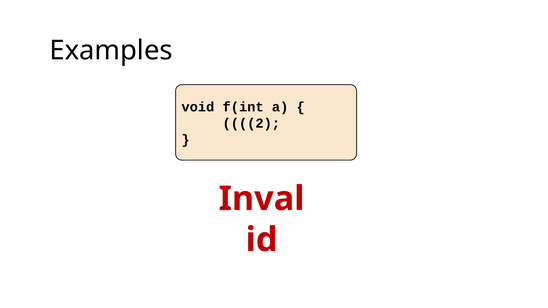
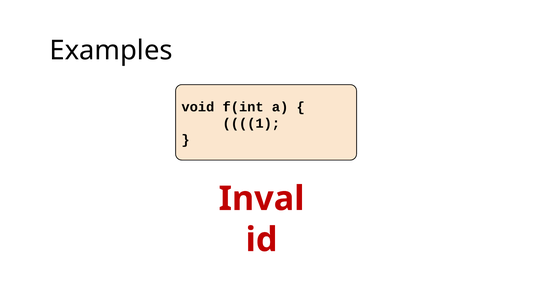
2: 2 -> 1
